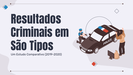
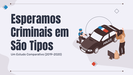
Resultados: Resultados -> Esperamos
